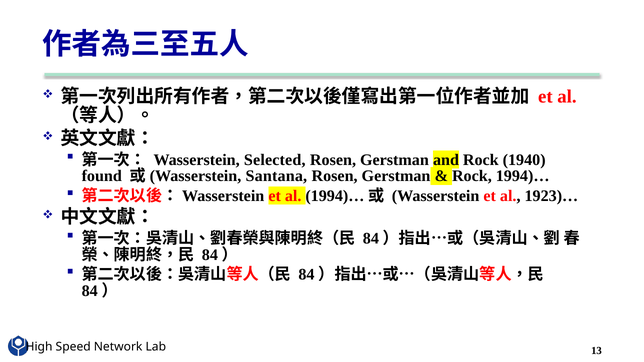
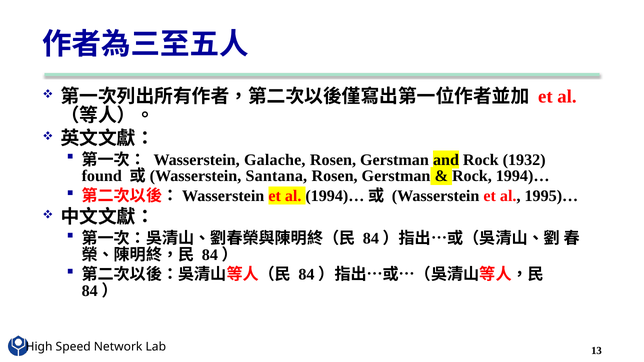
Selected: Selected -> Galache
1940: 1940 -> 1932
1923)…: 1923)… -> 1995)…
